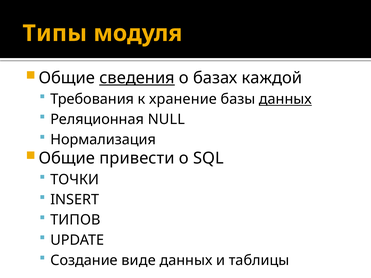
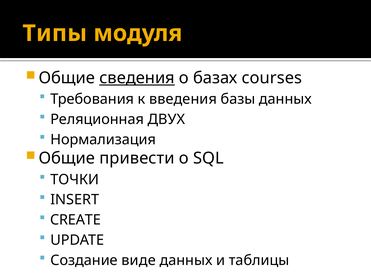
каждой: каждой -> courses
хранение: хранение -> введения
данных at (285, 99) underline: present -> none
NULL: NULL -> ДВУХ
ТИПОВ: ТИПОВ -> CREATE
